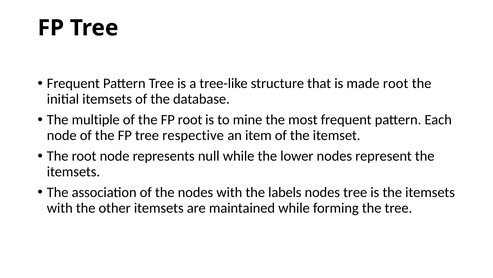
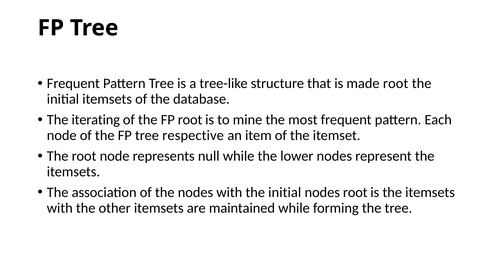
multiple: multiple -> iterating
with the labels: labels -> initial
nodes tree: tree -> root
